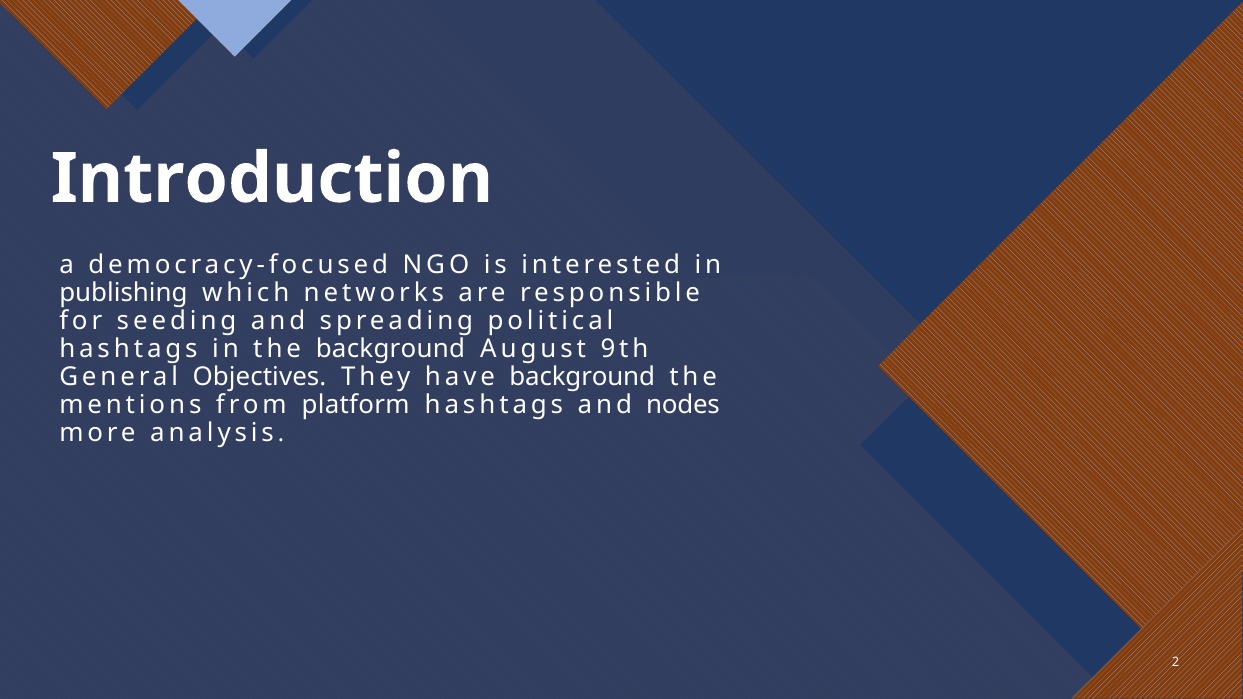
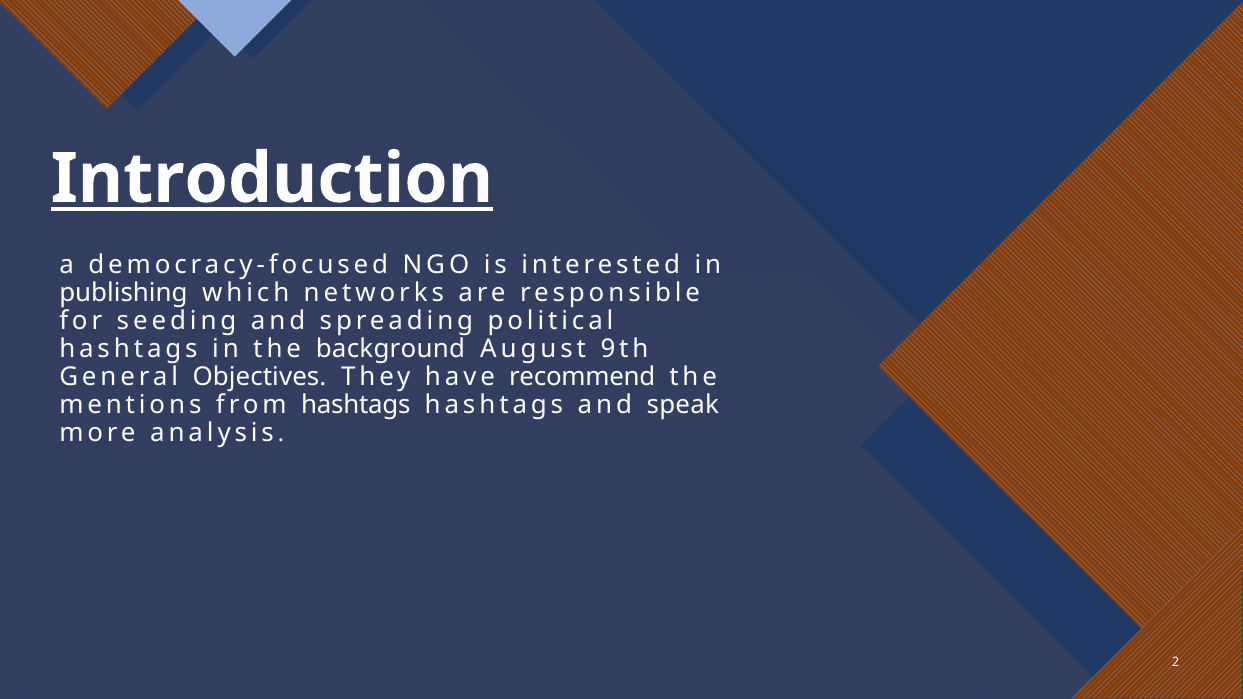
Introduction underline: none -> present
have background: background -> recommend
from platform: platform -> hashtags
nodes: nodes -> speak
